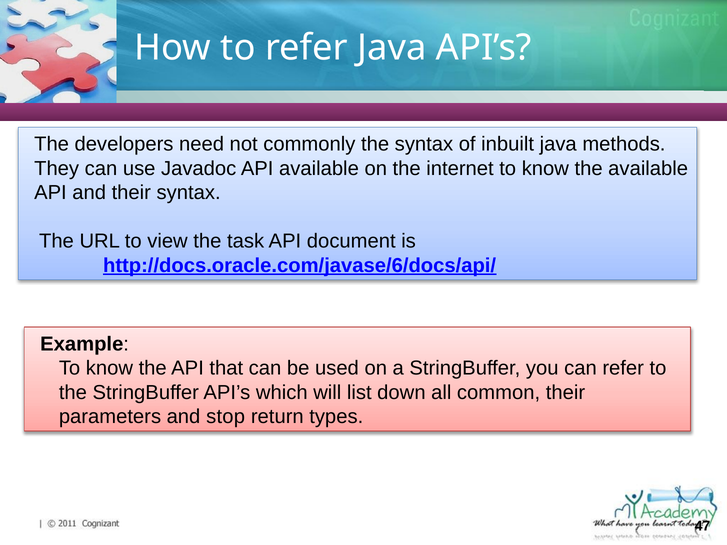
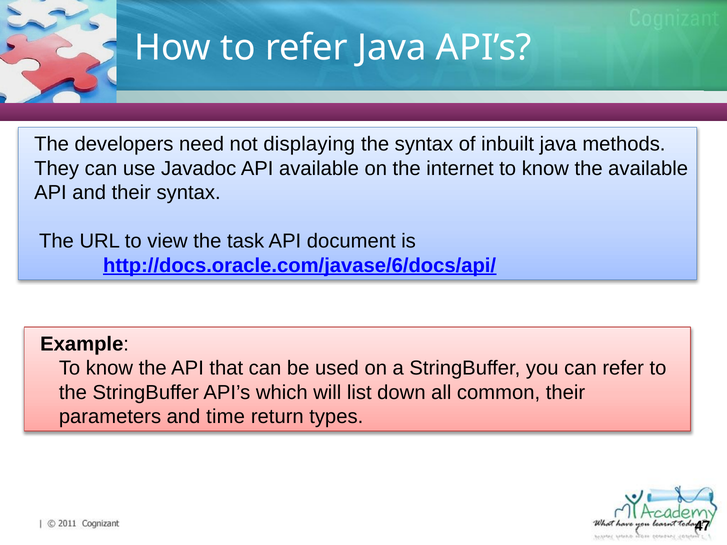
commonly: commonly -> displaying
stop: stop -> time
